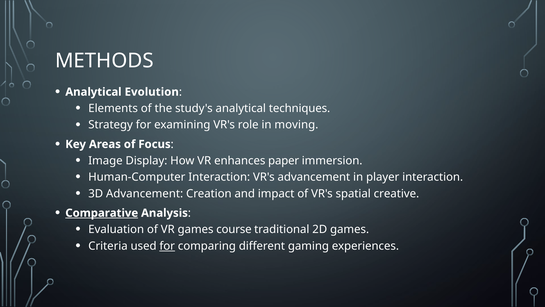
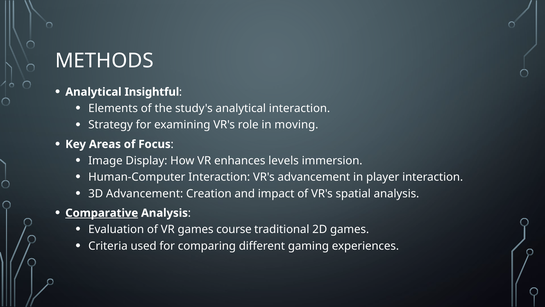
Evolution: Evolution -> Insightful
analytical techniques: techniques -> interaction
paper: paper -> levels
spatial creative: creative -> analysis
for at (167, 246) underline: present -> none
